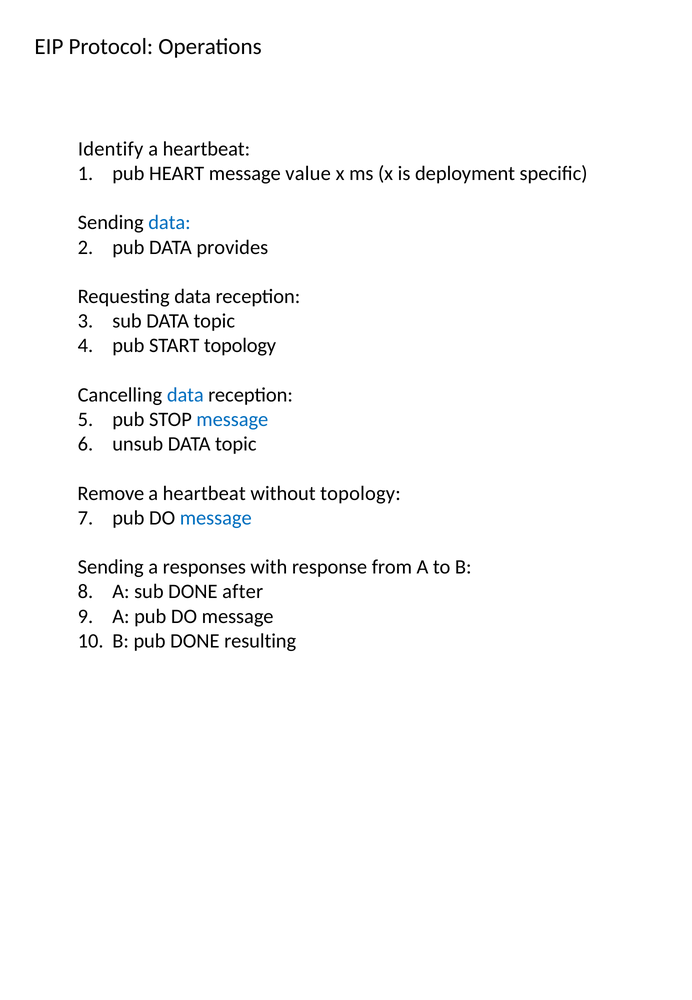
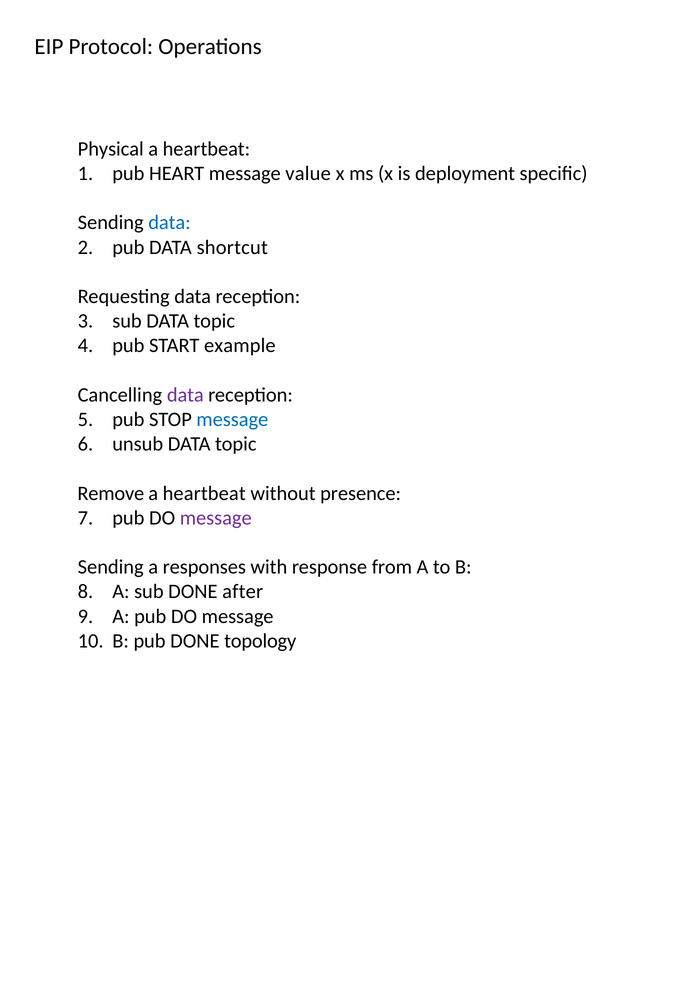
Identify: Identify -> Physical
provides: provides -> shortcut
START topology: topology -> example
data at (185, 395) colour: blue -> purple
without topology: topology -> presence
message at (216, 518) colour: blue -> purple
resulting: resulting -> topology
